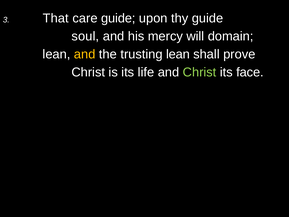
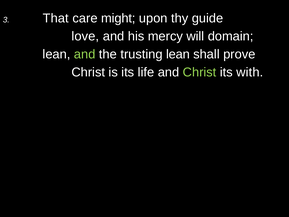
care guide: guide -> might
soul: soul -> love
and at (85, 54) colour: yellow -> light green
face: face -> with
